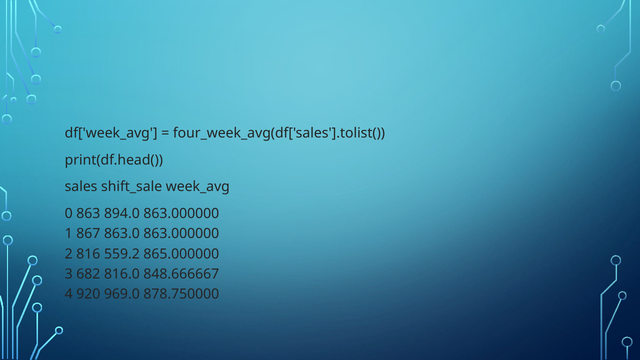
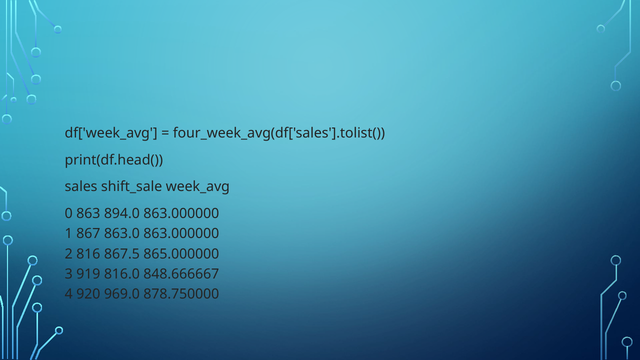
559.2: 559.2 -> 867.5
682: 682 -> 919
